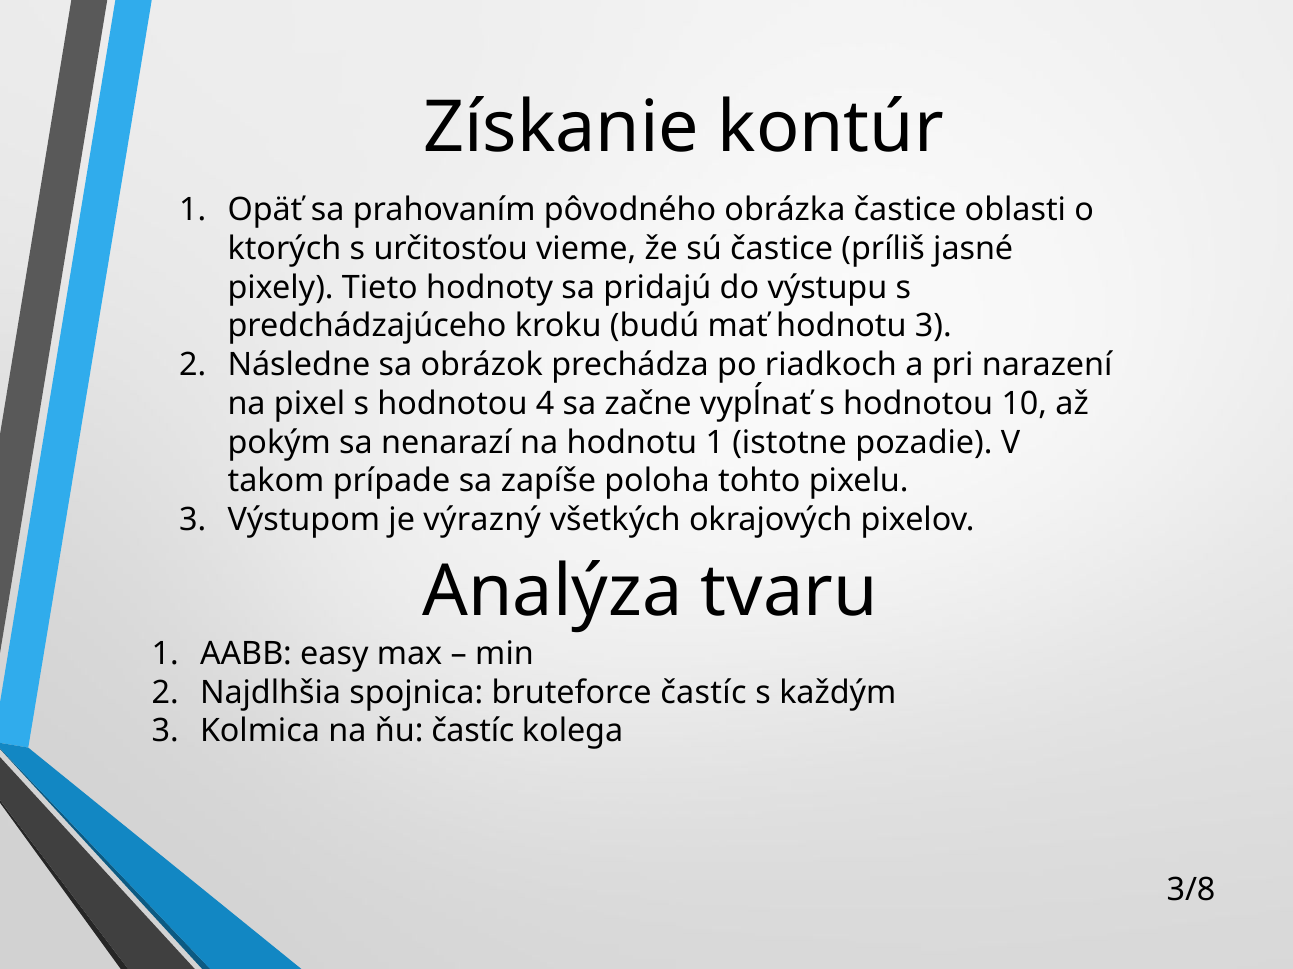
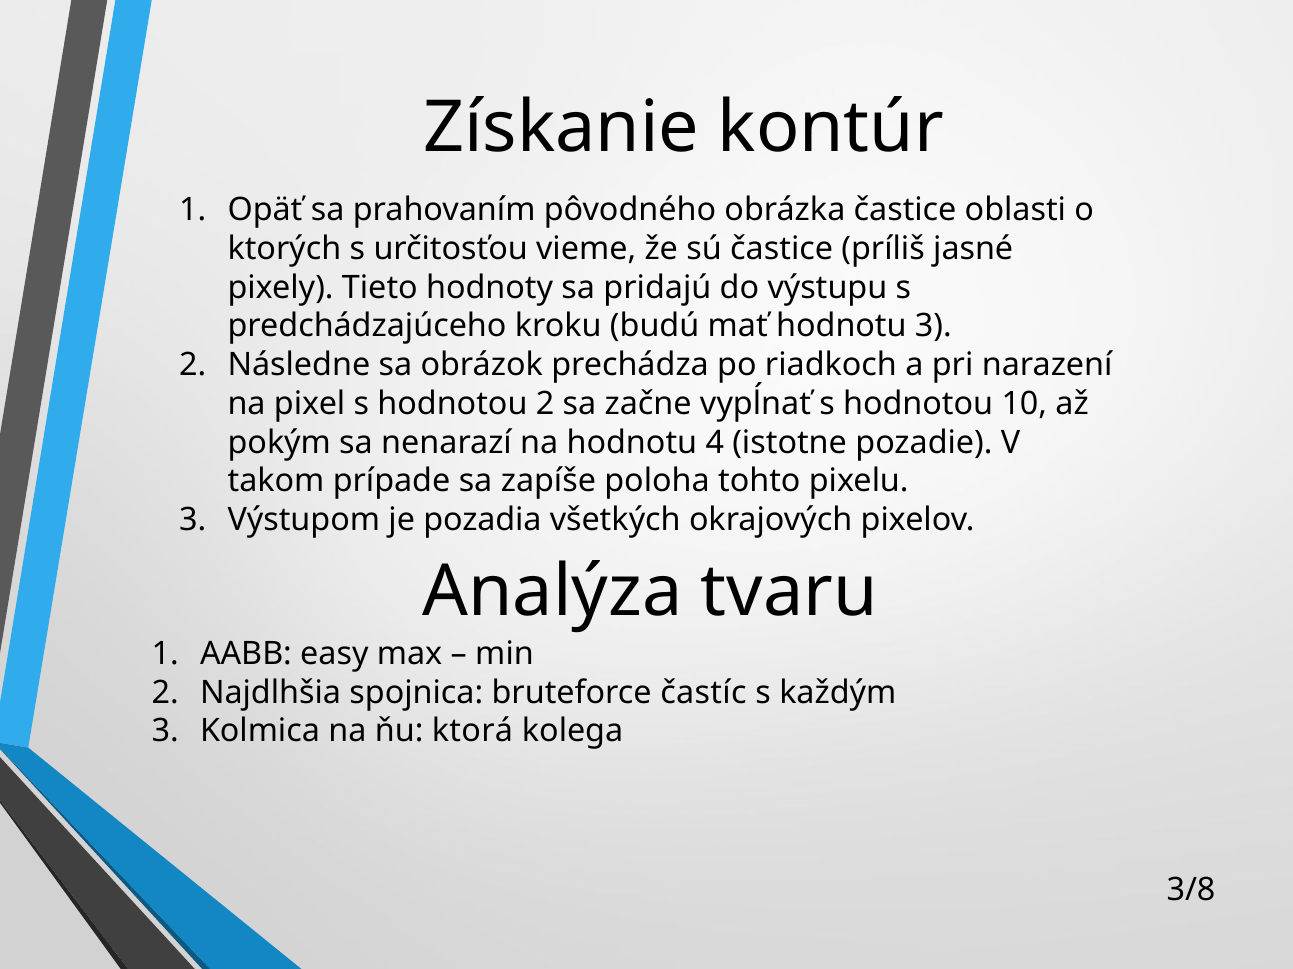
hodnotou 4: 4 -> 2
hodnotu 1: 1 -> 4
výrazný: výrazný -> pozadia
ňu častíc: častíc -> ktorá
